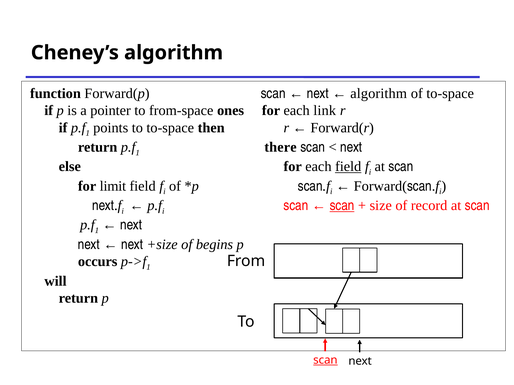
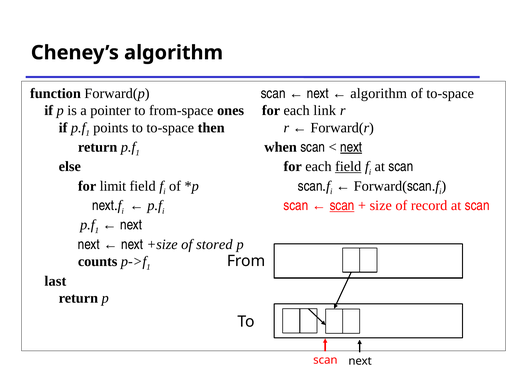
there: there -> when
next at (351, 147) underline: none -> present
begins: begins -> stored
occurs: occurs -> counts
will: will -> last
scan at (325, 360) underline: present -> none
